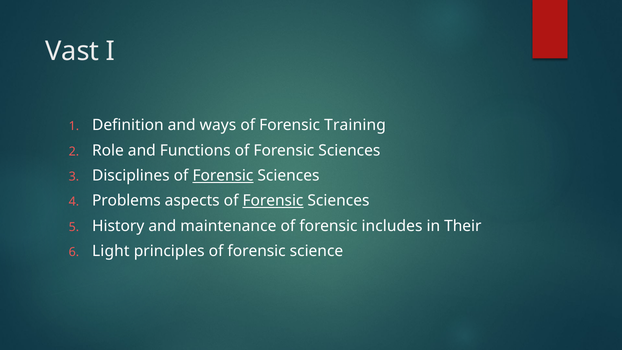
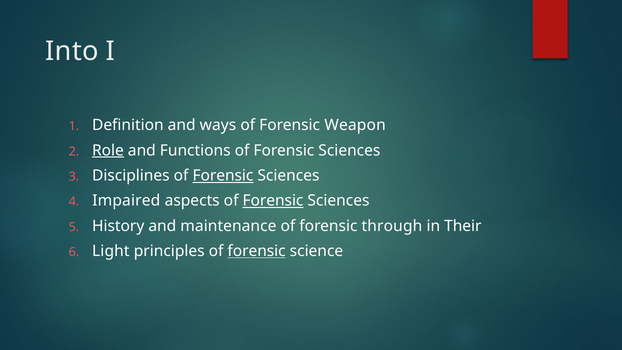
Vast: Vast -> Into
Training: Training -> Weapon
Role underline: none -> present
Problems: Problems -> Impaired
includes: includes -> through
forensic at (257, 251) underline: none -> present
